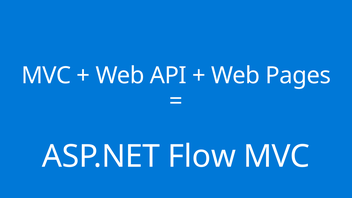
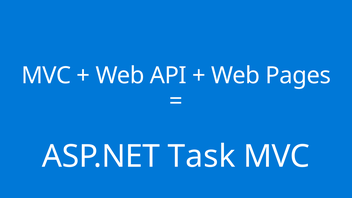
Flow: Flow -> Task
